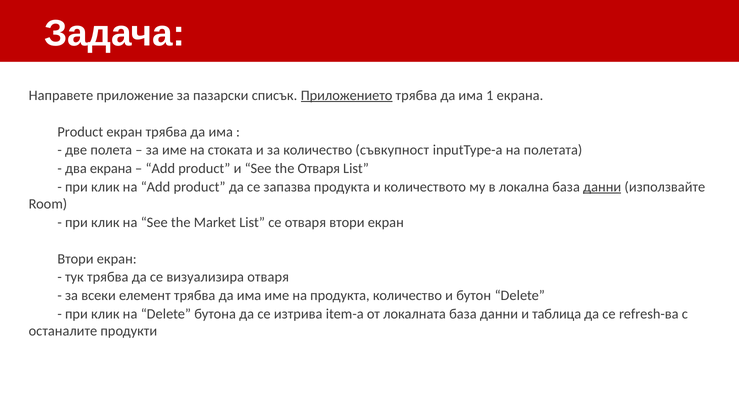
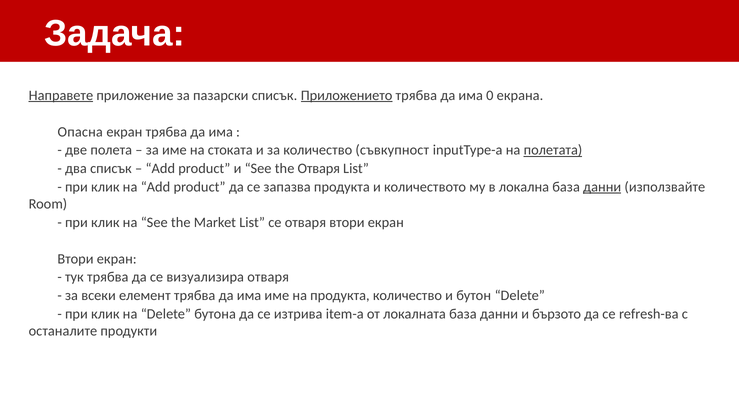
Направете underline: none -> present
1: 1 -> 0
Product at (80, 132): Product -> Опасна
полетата underline: none -> present
два екрана: екрана -> списък
таблица: таблица -> бързото
